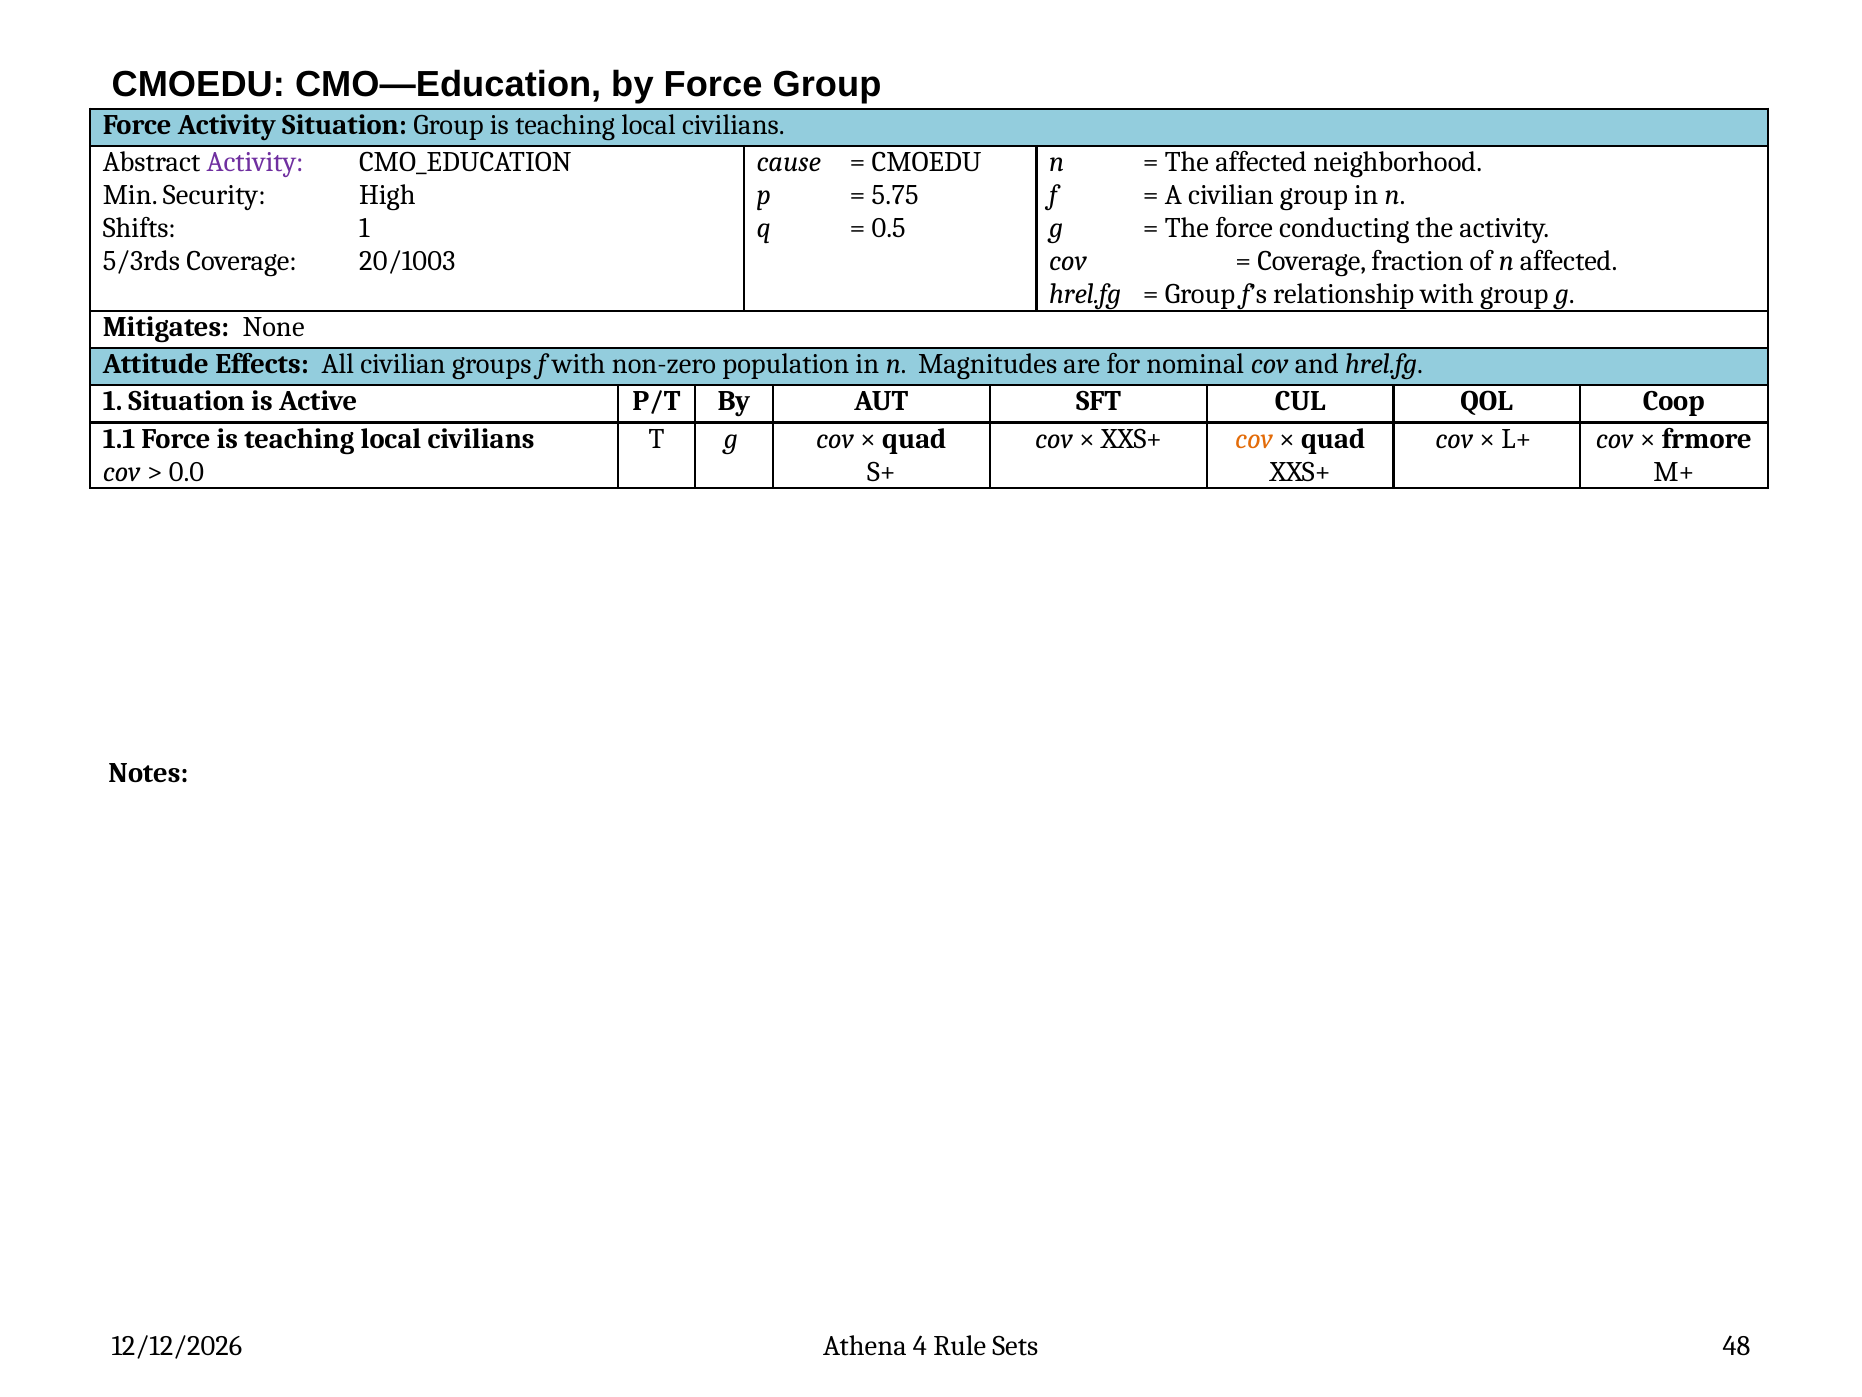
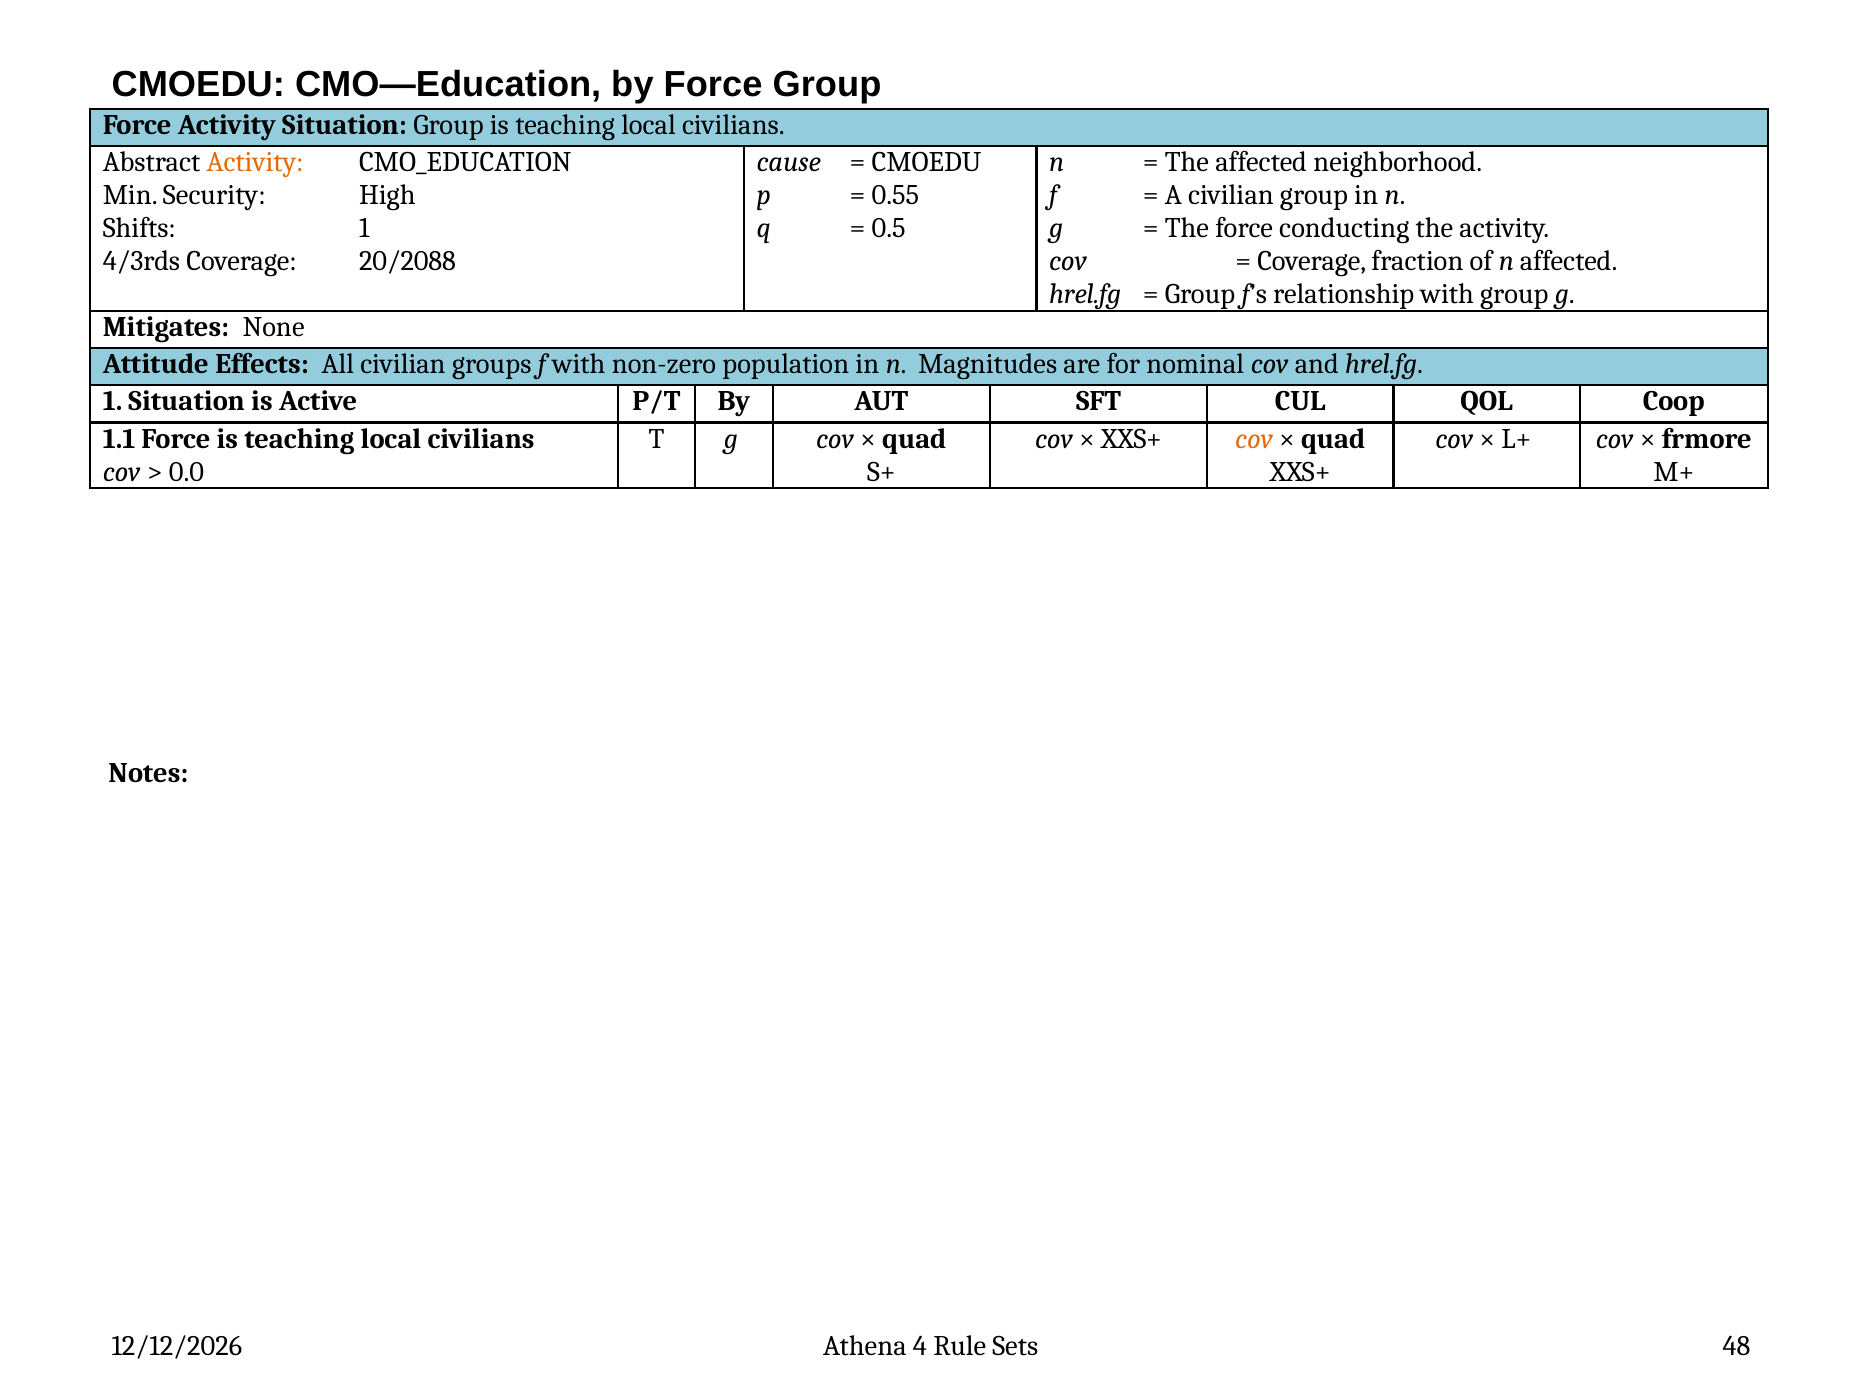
Activity at (255, 162) colour: purple -> orange
5.75: 5.75 -> 0.55
5/3rds: 5/3rds -> 4/3rds
20/1003: 20/1003 -> 20/2088
